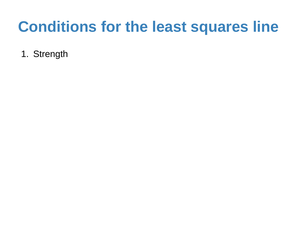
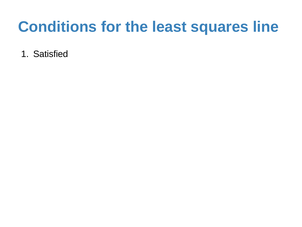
Strength: Strength -> Satisfied
